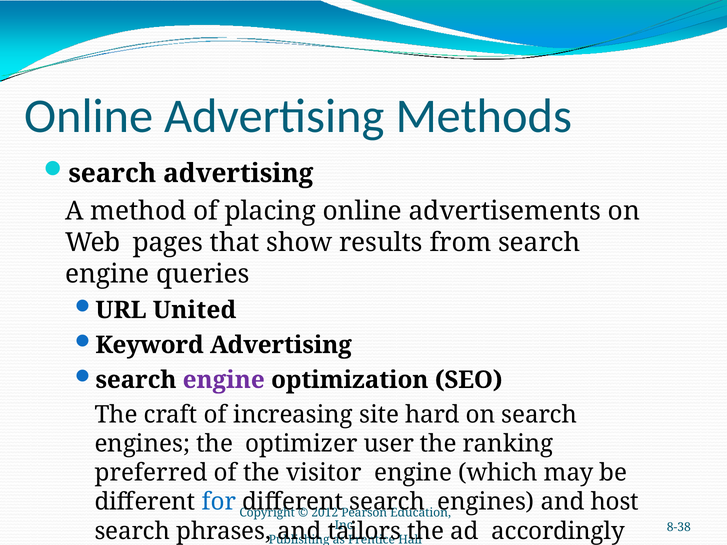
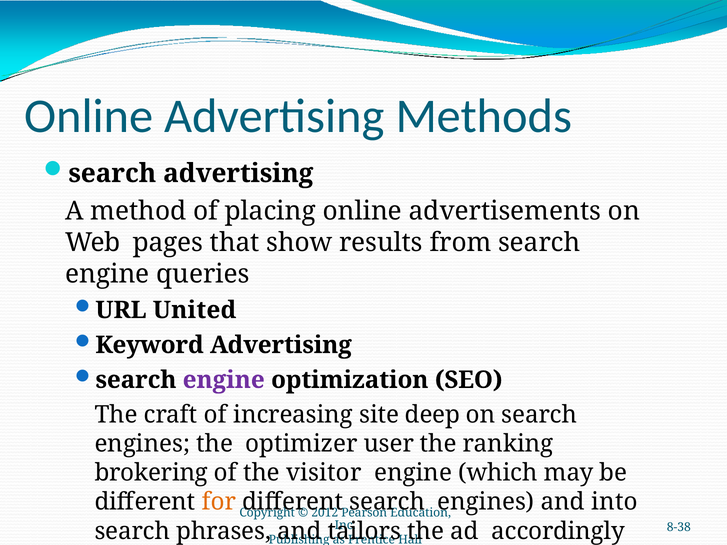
hard: hard -> deep
preferred: preferred -> brokering
for colour: blue -> orange
host: host -> into
